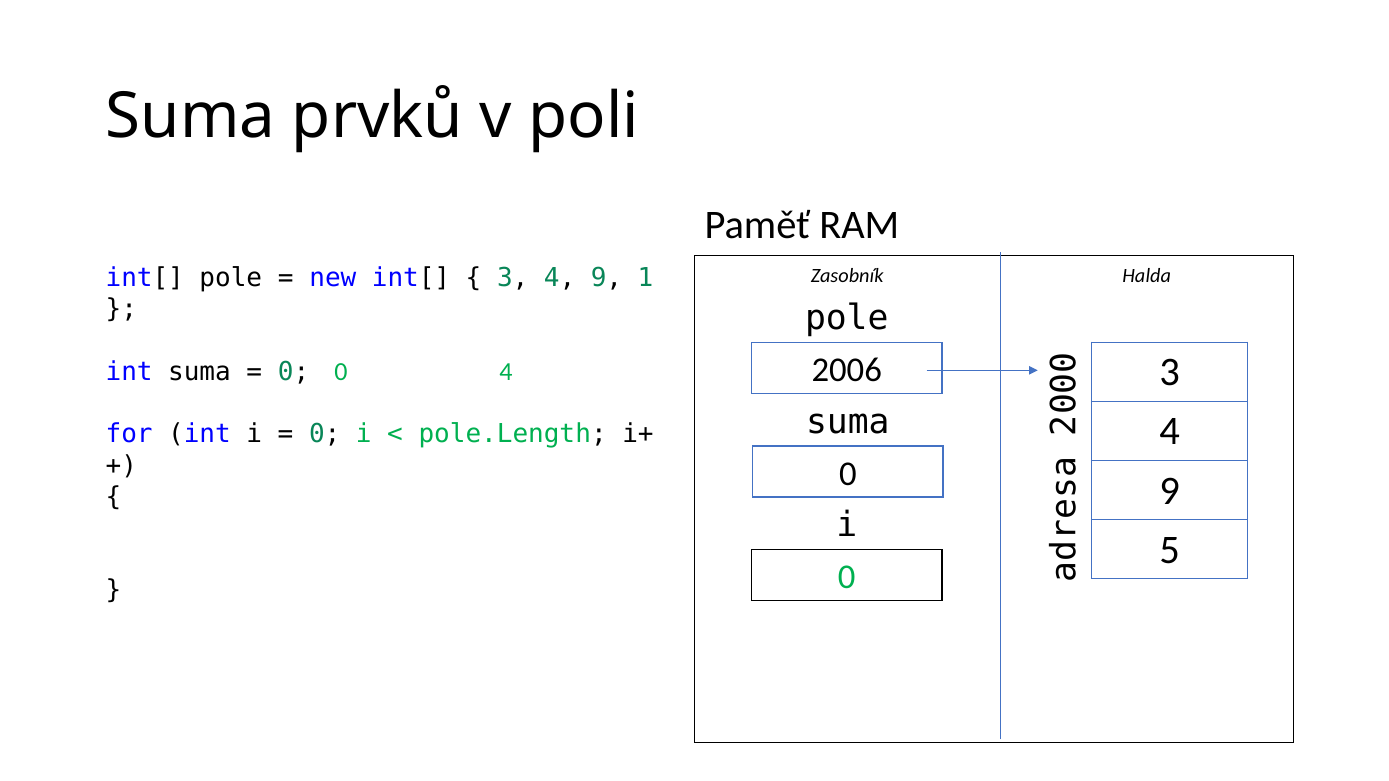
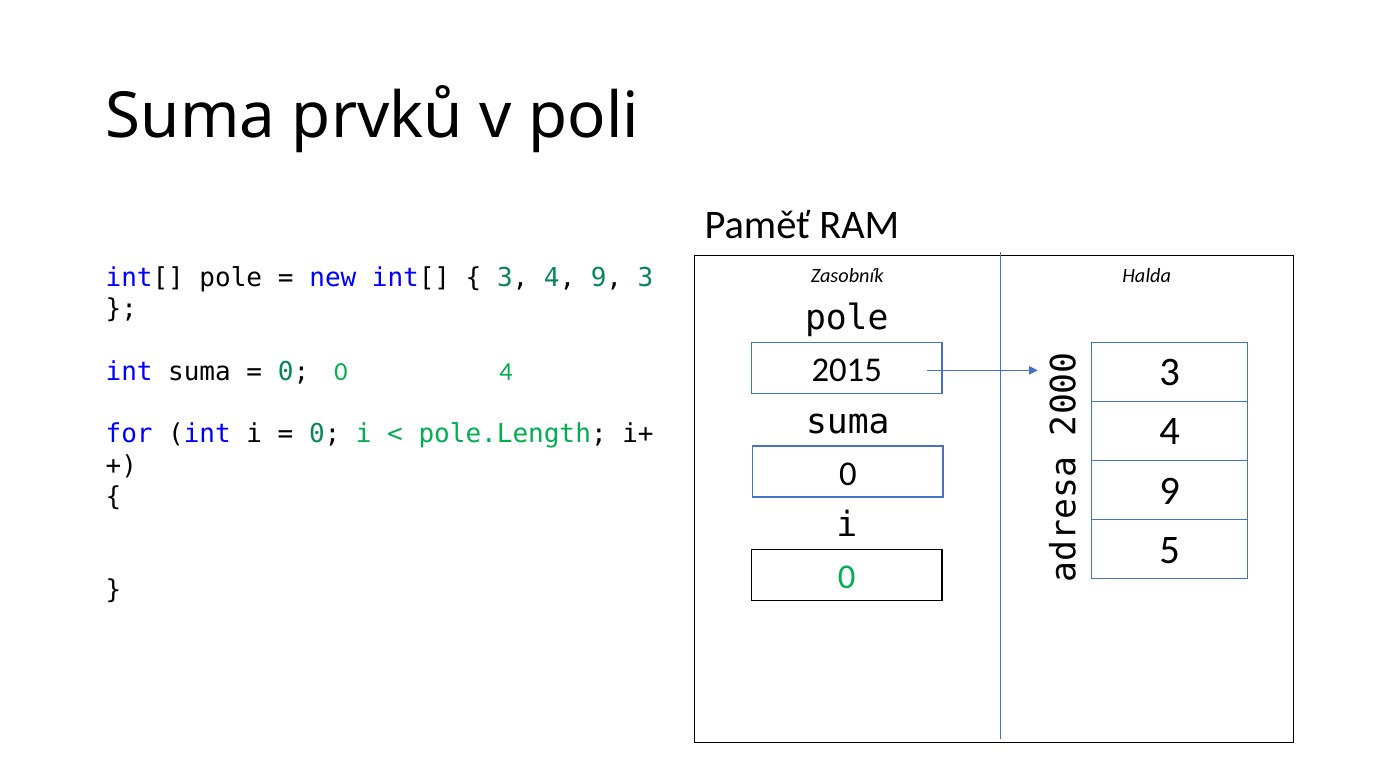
9 1: 1 -> 3
2006: 2006 -> 2015
